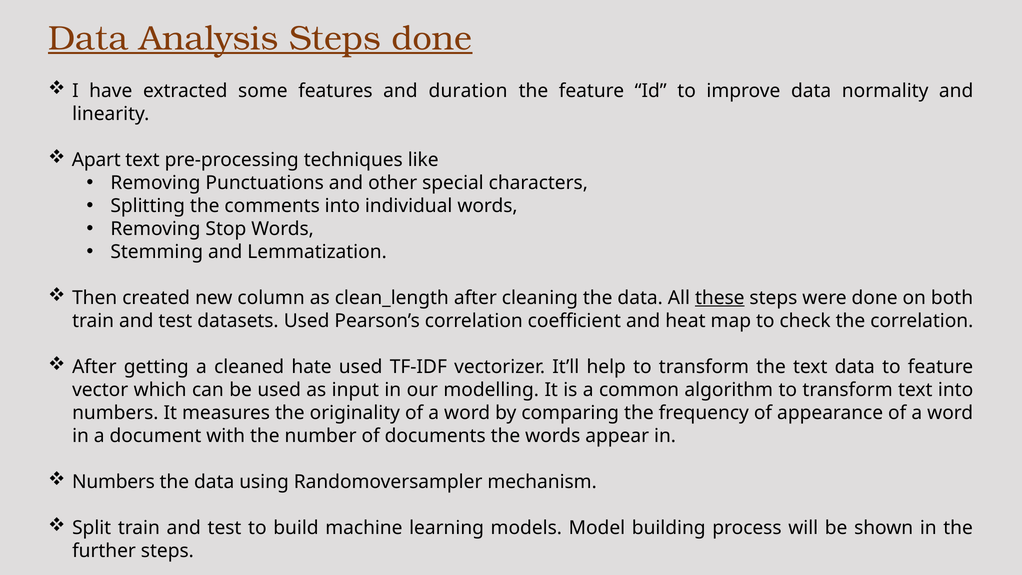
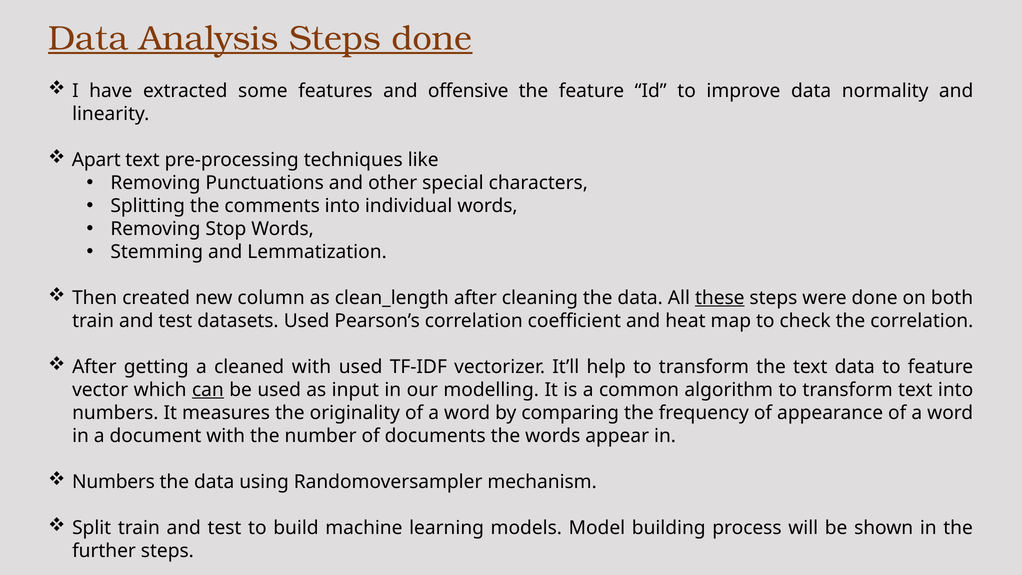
duration: duration -> offensive
cleaned hate: hate -> with
can underline: none -> present
